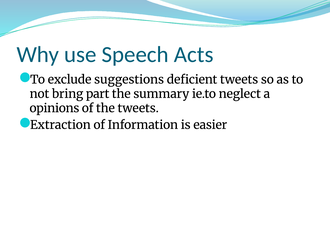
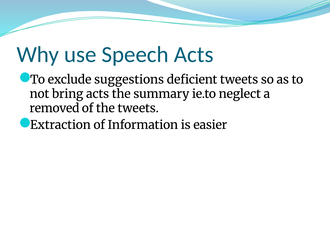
bring part: part -> acts
opinions: opinions -> removed
